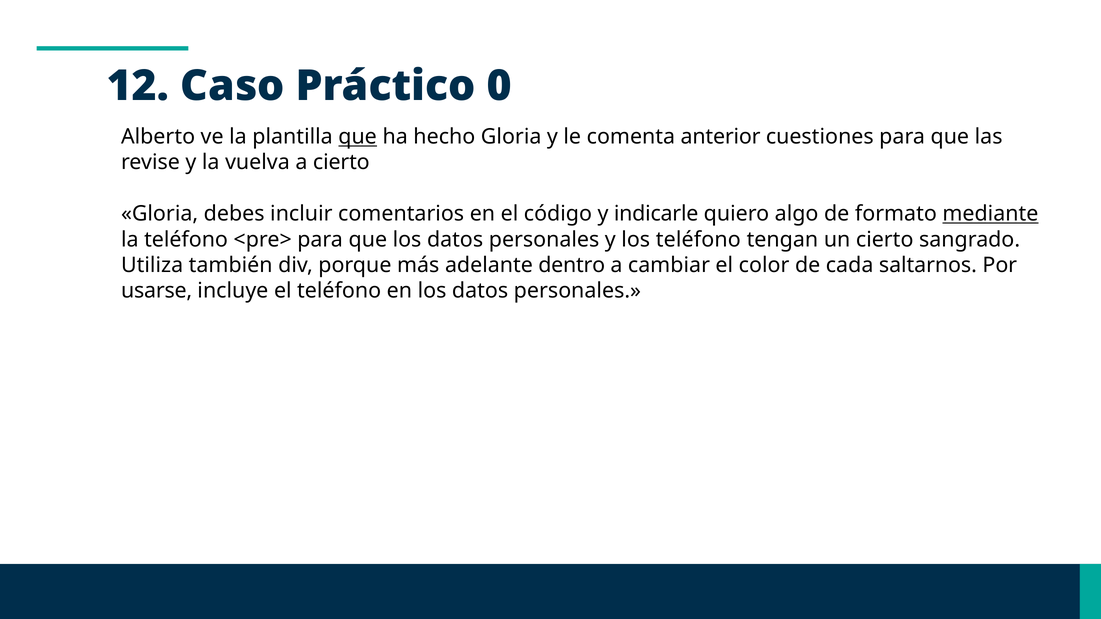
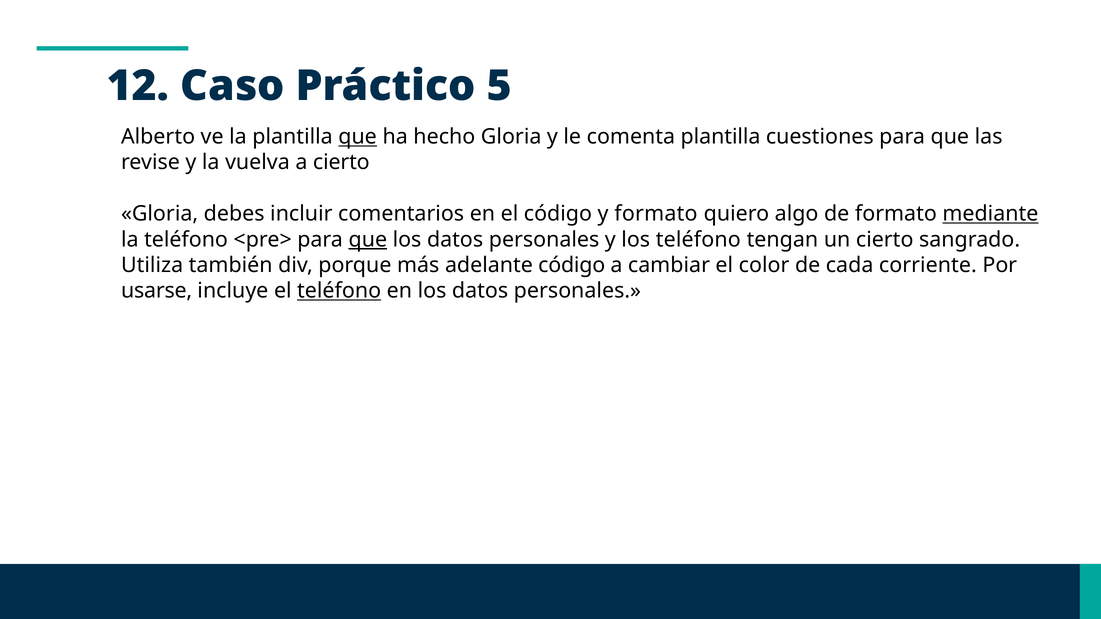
0: 0 -> 5
comenta anterior: anterior -> plantilla
y indicarle: indicarle -> formato
que at (368, 240) underline: none -> present
adelante dentro: dentro -> código
saltarnos: saltarnos -> corriente
teléfono at (339, 291) underline: none -> present
